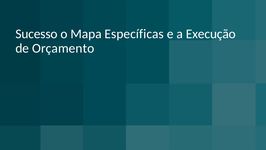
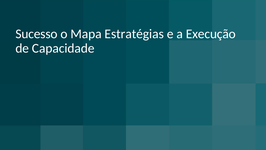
Específicas: Específicas -> Estratégias
Orçamento: Orçamento -> Capacidade
